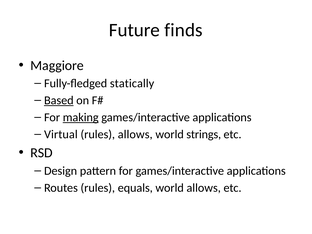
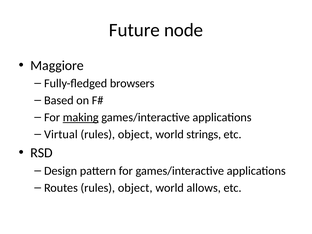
finds: finds -> node
statically: statically -> browsers
Based underline: present -> none
allows at (135, 134): allows -> object
Routes rules equals: equals -> object
